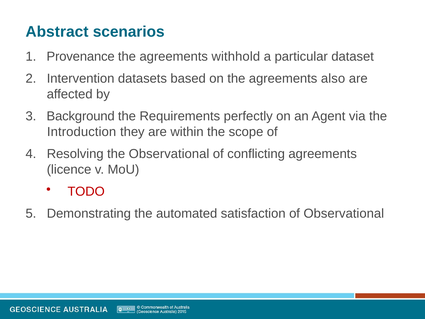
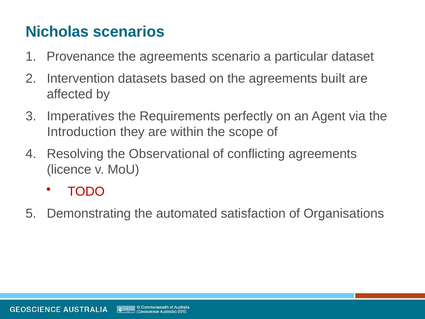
Abstract: Abstract -> Nicholas
withhold: withhold -> scenario
also: also -> built
Background: Background -> Imperatives
of Observational: Observational -> Organisations
